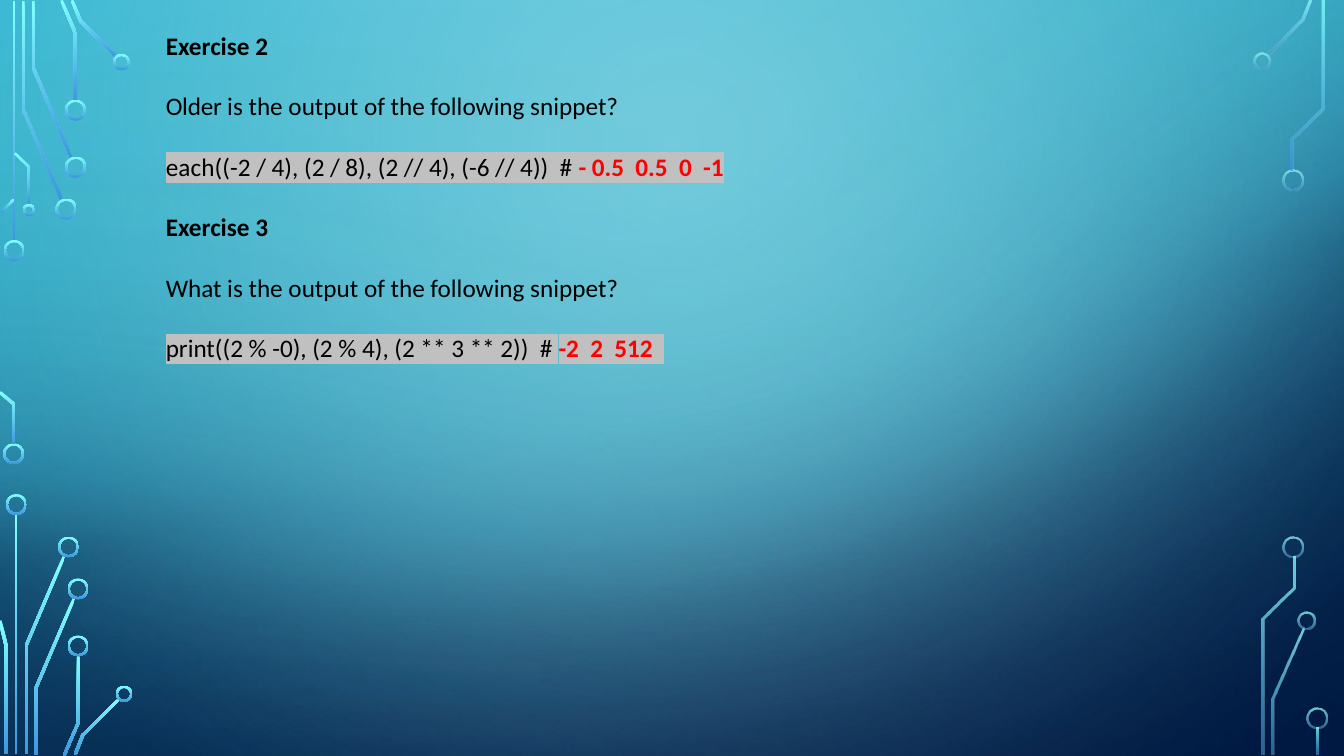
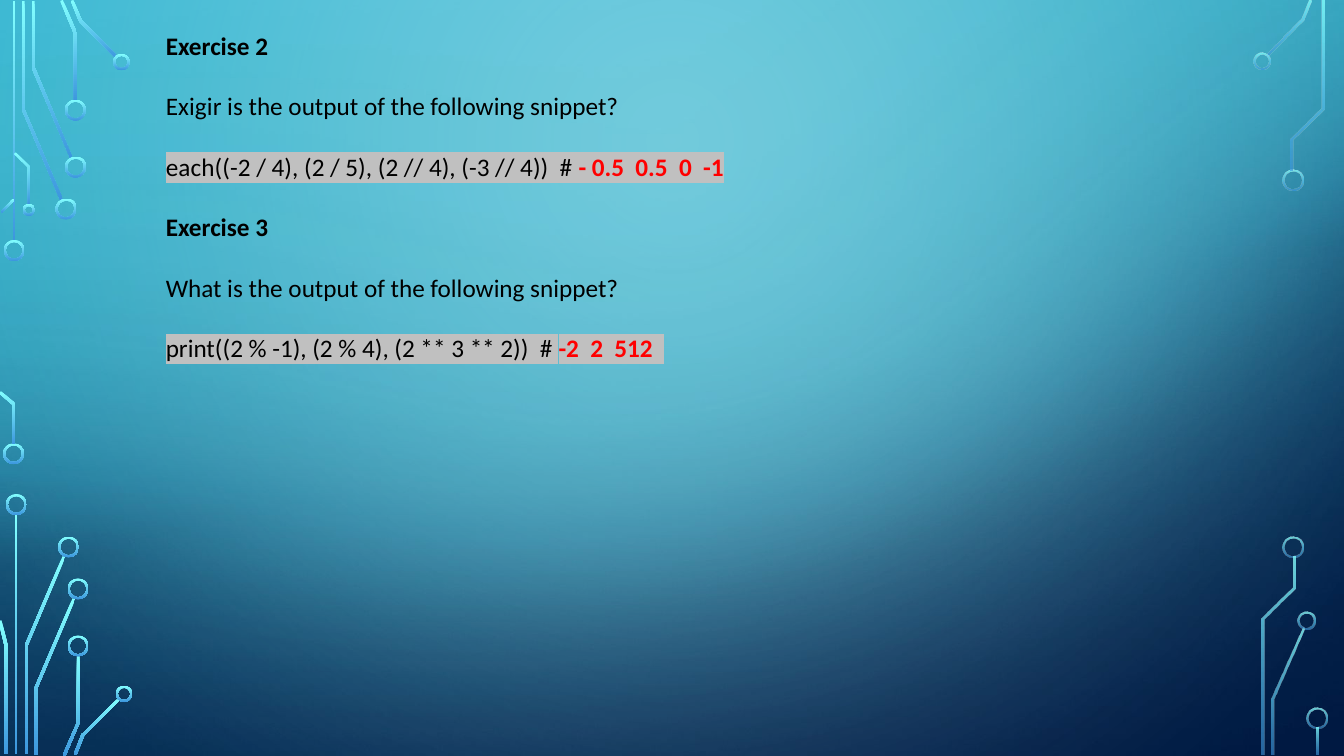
Older: Older -> Exigir
8: 8 -> 5
-6: -6 -> -3
-0 at (290, 349): -0 -> -1
